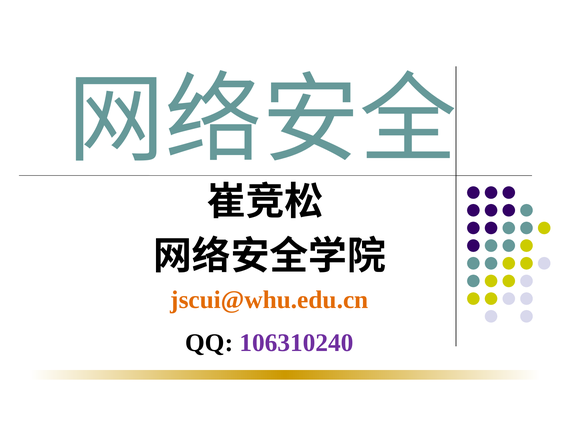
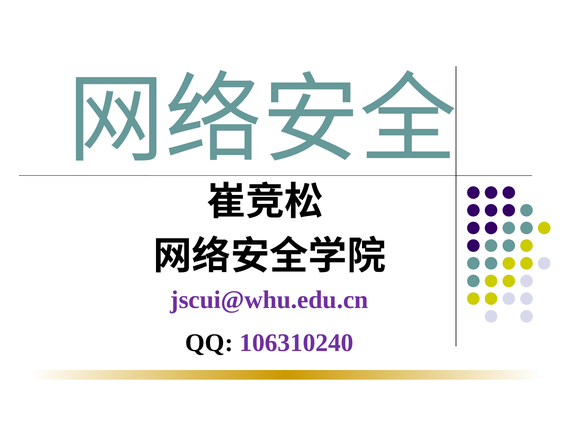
jscui@whu.edu.cn colour: orange -> purple
